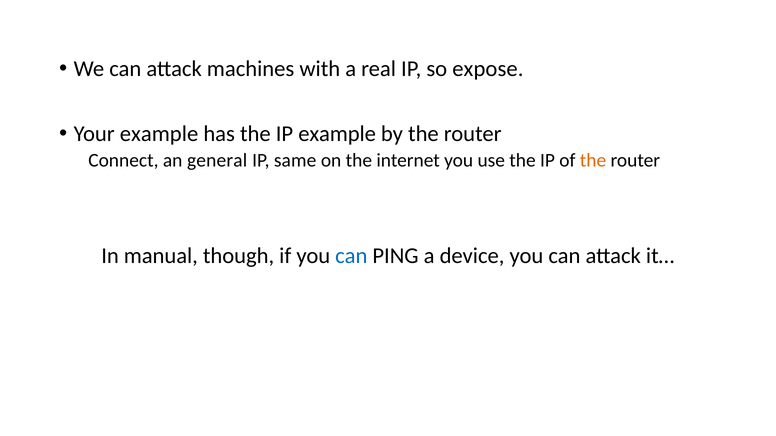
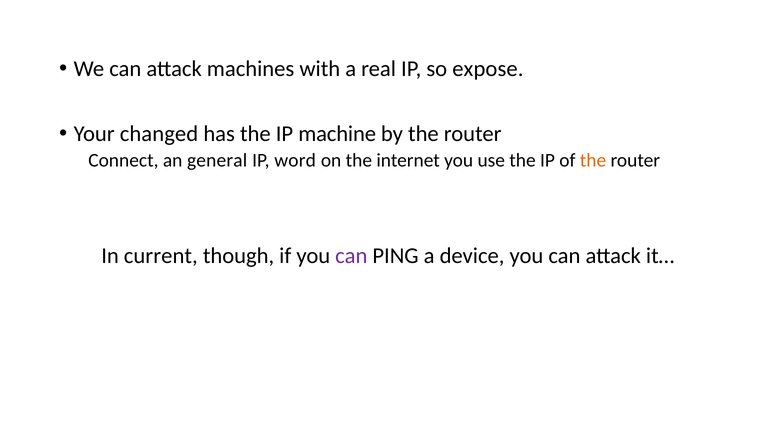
Your example: example -> changed
IP example: example -> machine
same: same -> word
manual: manual -> current
can at (351, 256) colour: blue -> purple
